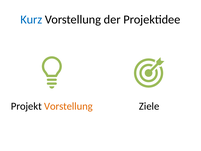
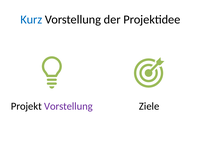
Vorstellung at (68, 106) colour: orange -> purple
